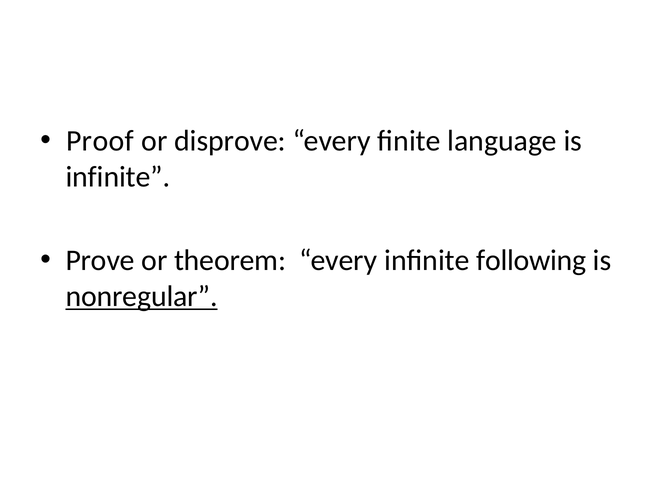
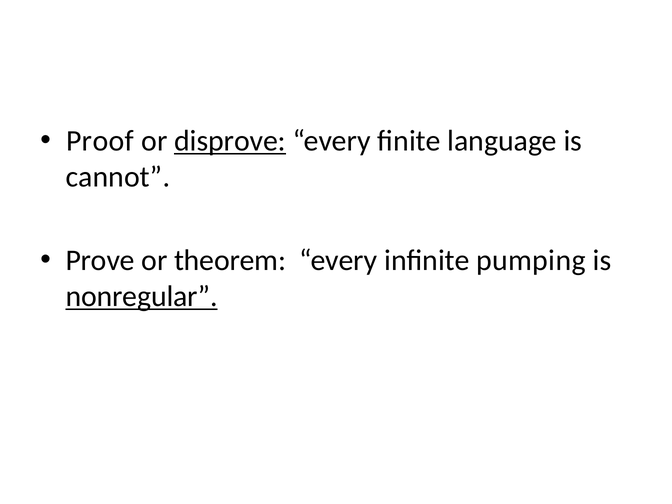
disprove underline: none -> present
infinite at (118, 177): infinite -> cannot
following: following -> pumping
